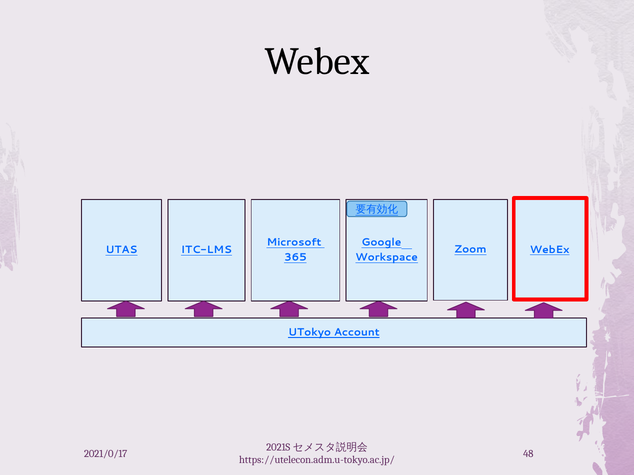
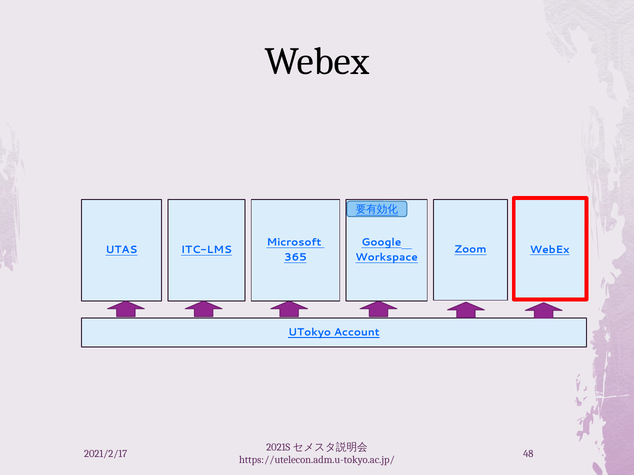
2021/0/17: 2021/0/17 -> 2021/2/17
